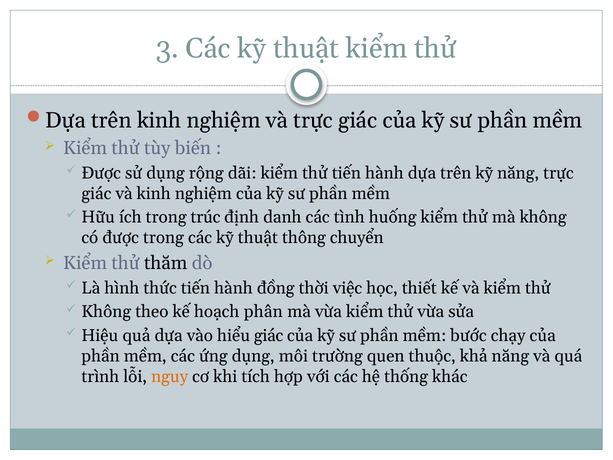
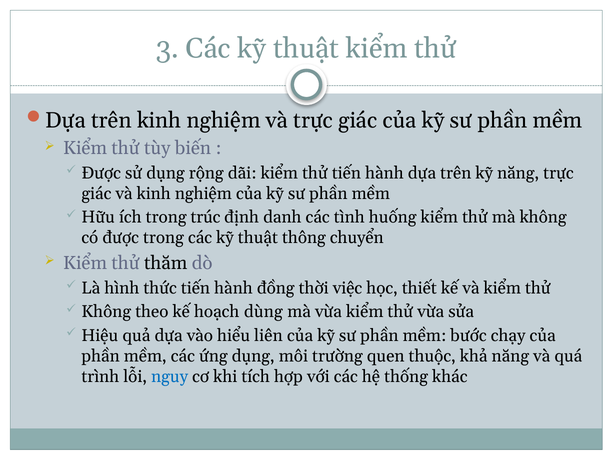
phân: phân -> dùng
hiểu giác: giác -> liên
nguy colour: orange -> blue
